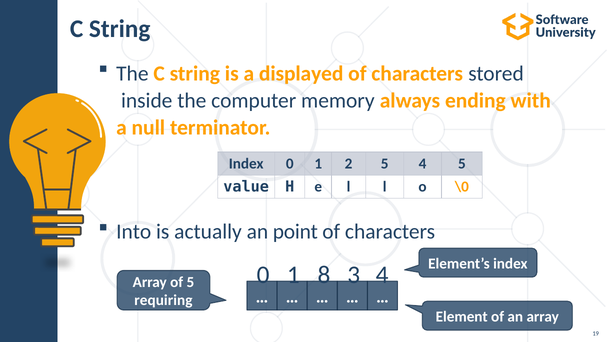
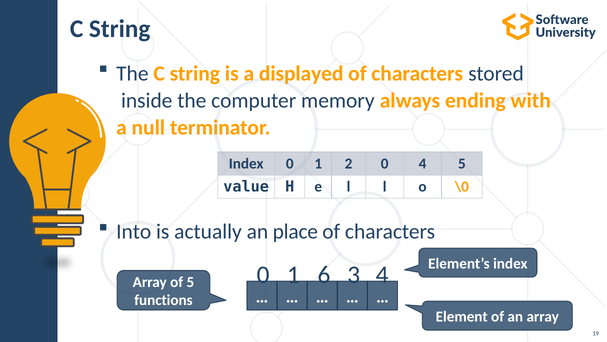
2 5: 5 -> 0
point: point -> place
8: 8 -> 6
requiring: requiring -> functions
